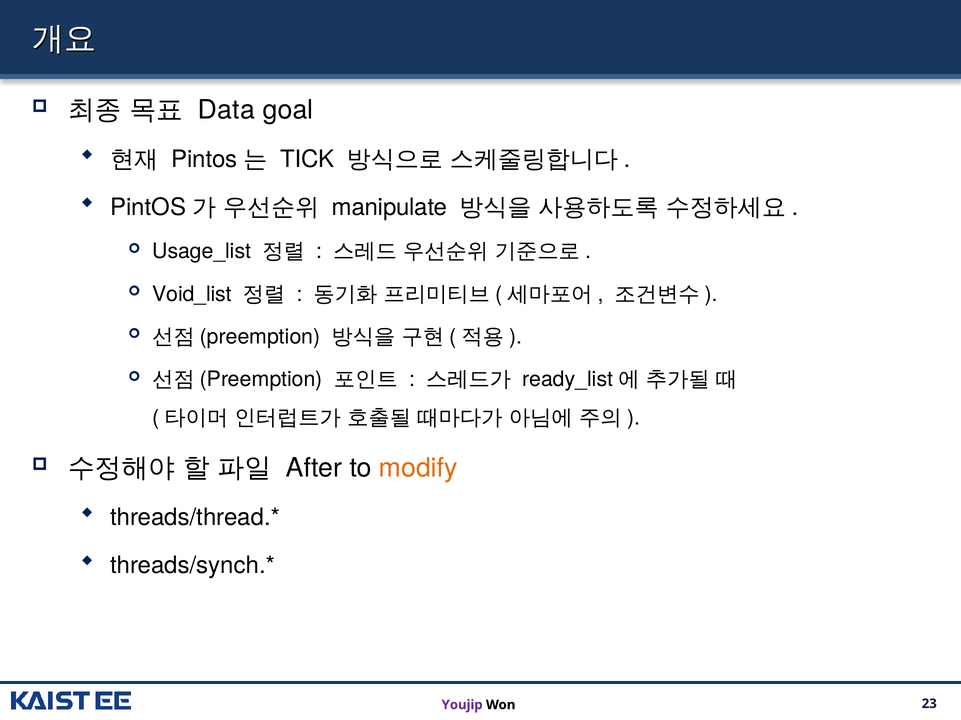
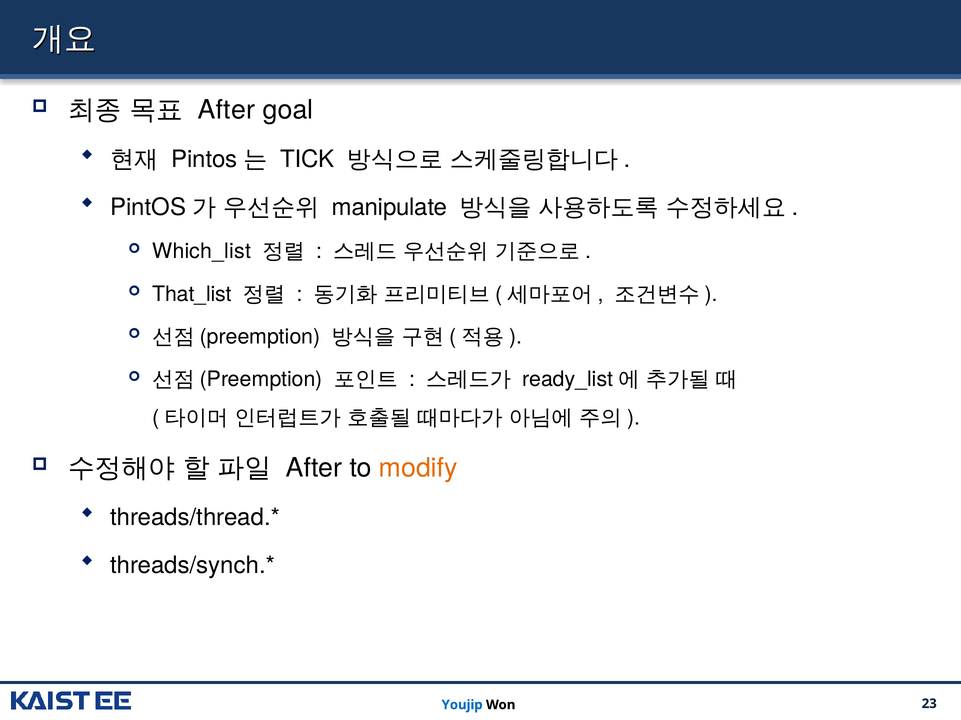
Data at (226, 110): Data -> After
Usage_list: Usage_list -> Which_list
Void_list: Void_list -> That_list
Youjip colour: purple -> blue
